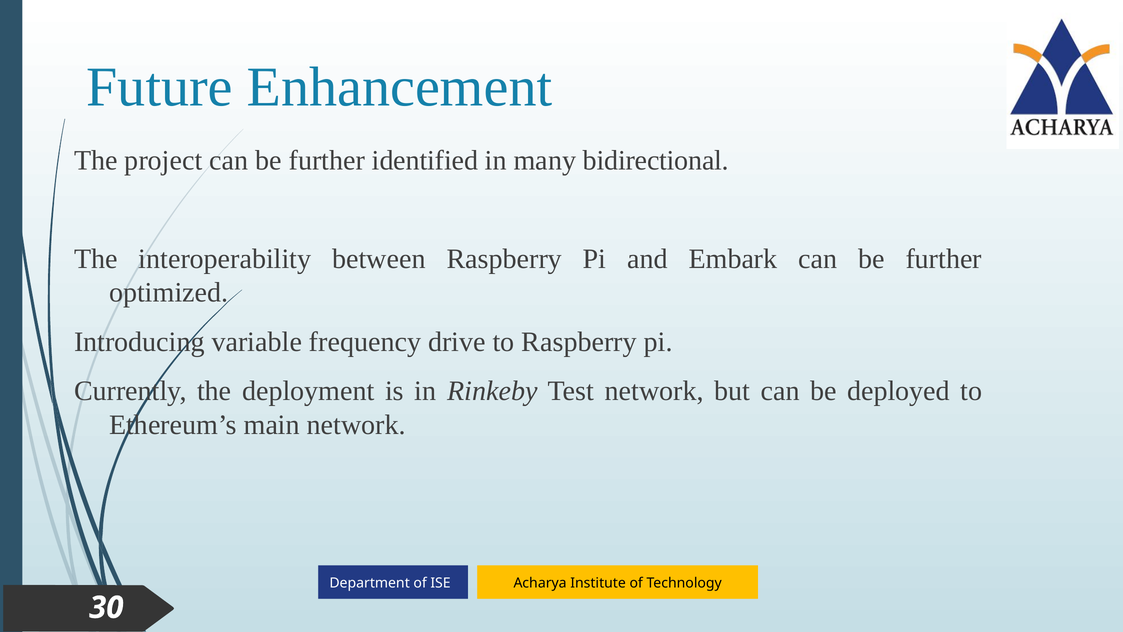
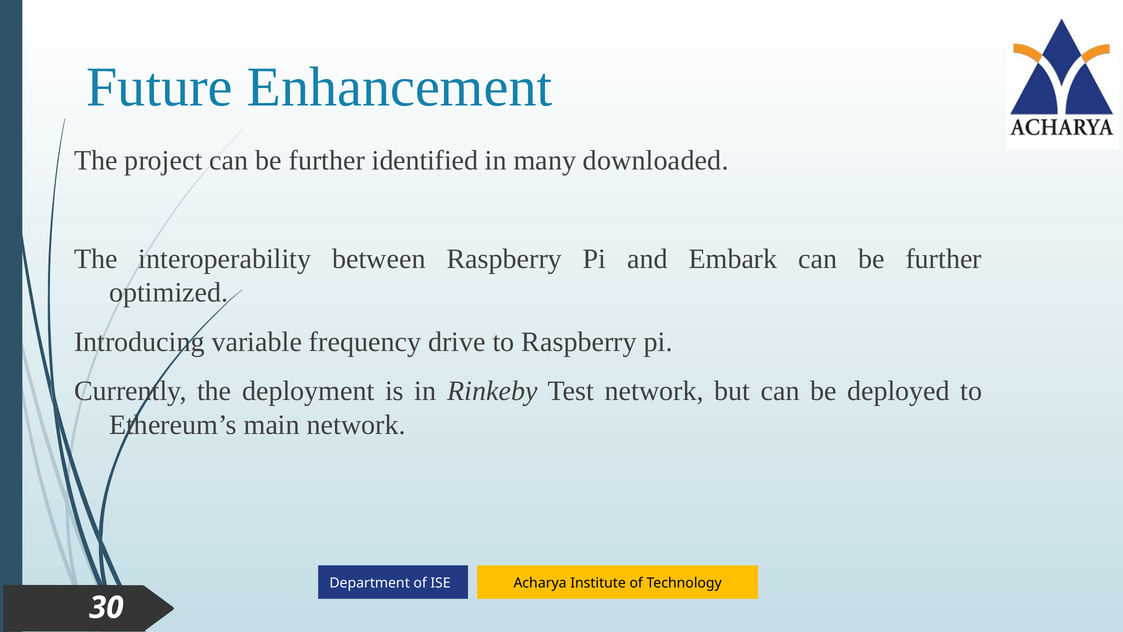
bidirectional: bidirectional -> downloaded
